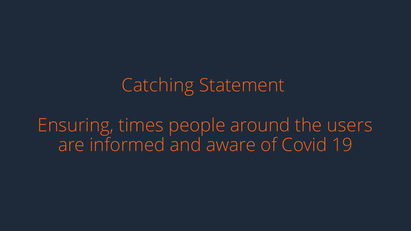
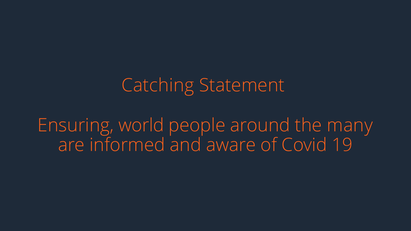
times: times -> world
users: users -> many
